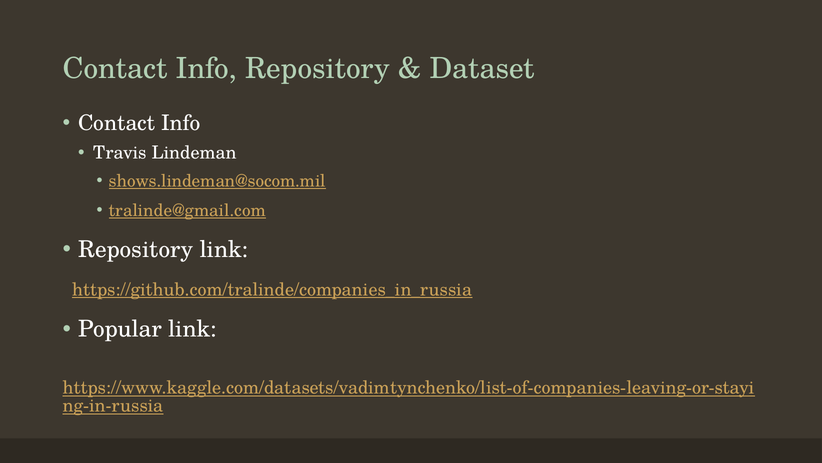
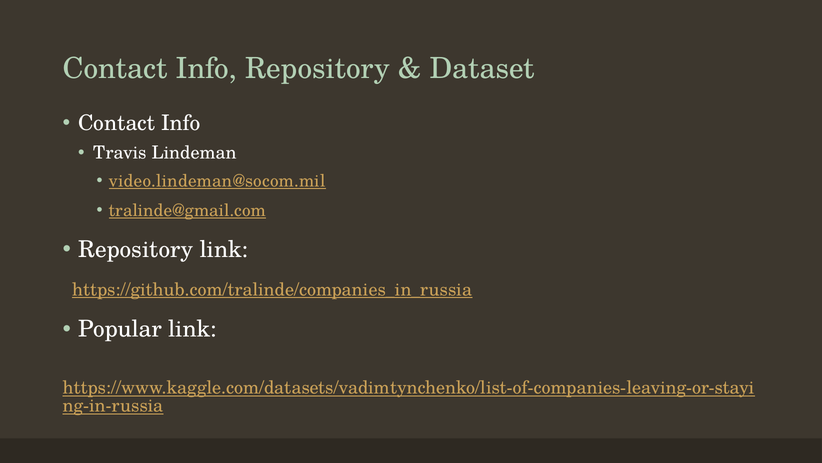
shows.lindeman@socom.mil: shows.lindeman@socom.mil -> video.lindeman@socom.mil
